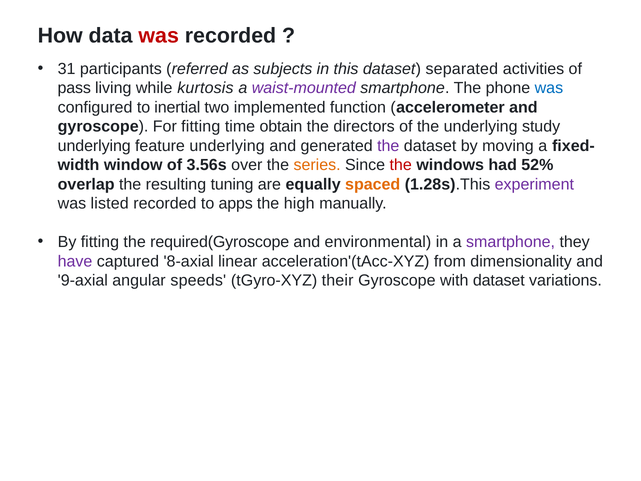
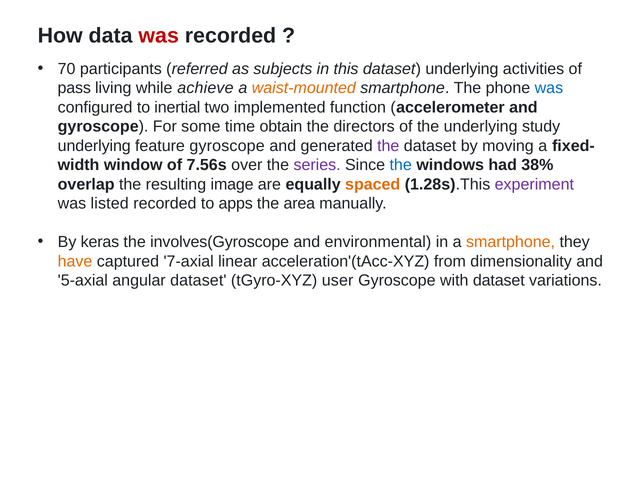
31: 31 -> 70
dataset separated: separated -> underlying
kurtosis: kurtosis -> achieve
waist-mounted colour: purple -> orange
For fitting: fitting -> some
feature underlying: underlying -> gyroscope
3.56s: 3.56s -> 7.56s
series colour: orange -> purple
the at (401, 165) colour: red -> blue
52%: 52% -> 38%
tuning: tuning -> image
high: high -> area
By fitting: fitting -> keras
required(Gyroscope: required(Gyroscope -> involves(Gyroscope
smartphone at (511, 242) colour: purple -> orange
have colour: purple -> orange
8-axial: 8-axial -> 7-axial
9-axial: 9-axial -> 5-axial
angular speeds: speeds -> dataset
their: their -> user
